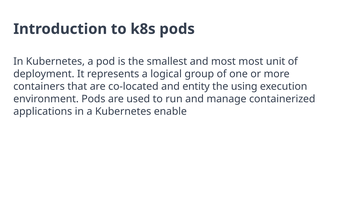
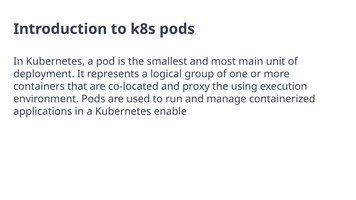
most most: most -> main
entity: entity -> proxy
